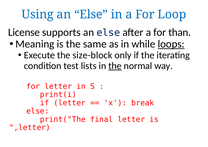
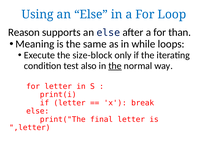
License: License -> Reason
loops underline: present -> none
lists: lists -> also
